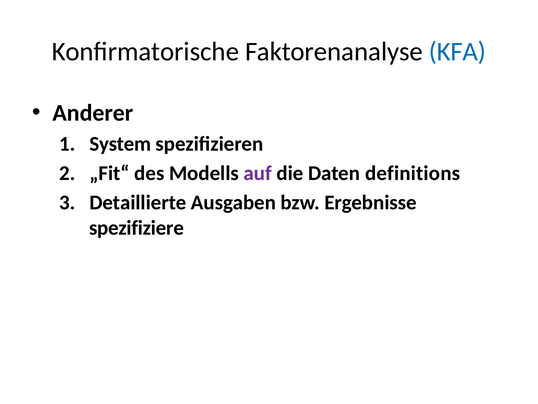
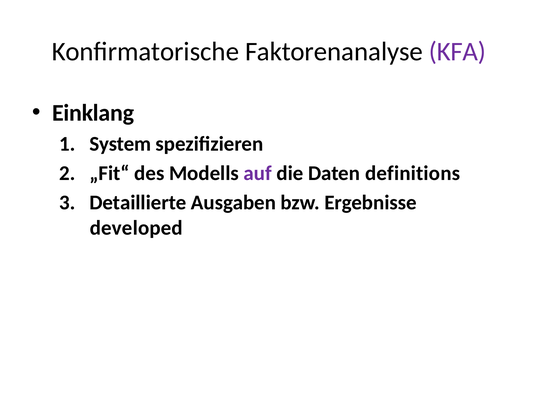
KFA colour: blue -> purple
Anderer: Anderer -> Einklang
spezifiziere: spezifiziere -> developed
